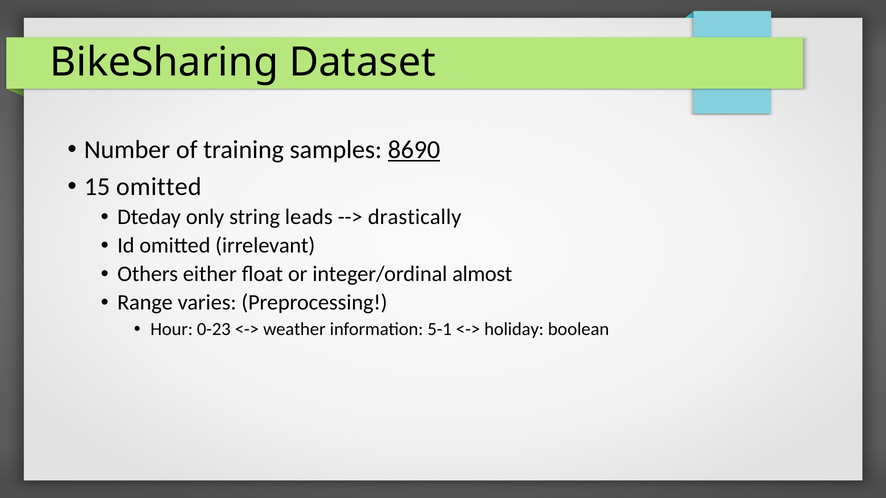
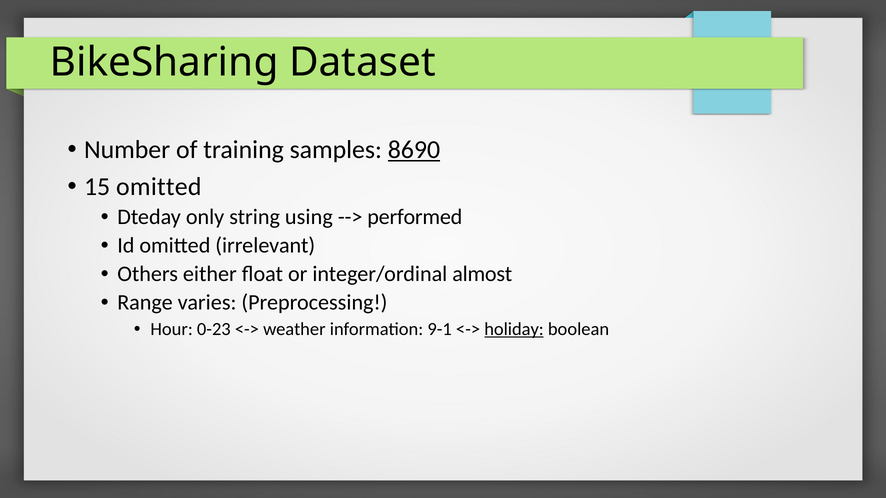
leads: leads -> using
drastically: drastically -> performed
5-1: 5-1 -> 9-1
holiday underline: none -> present
